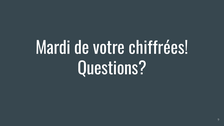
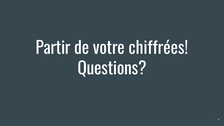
Mardi: Mardi -> Partir
